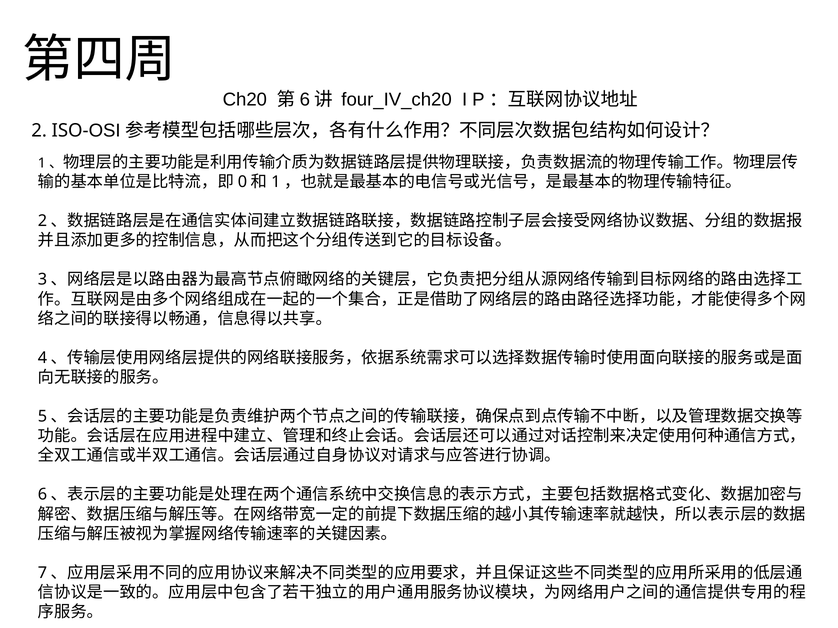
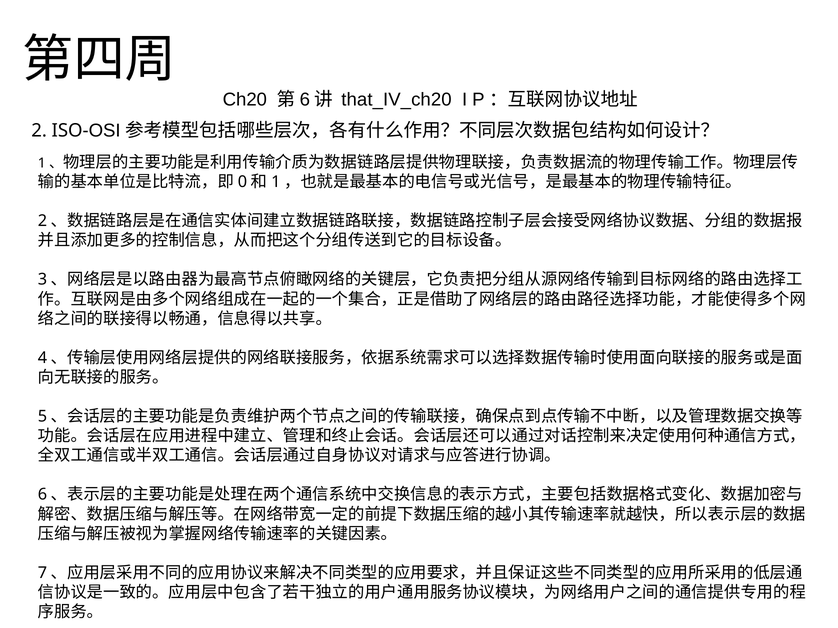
four_IV_ch20: four_IV_ch20 -> that_IV_ch20
